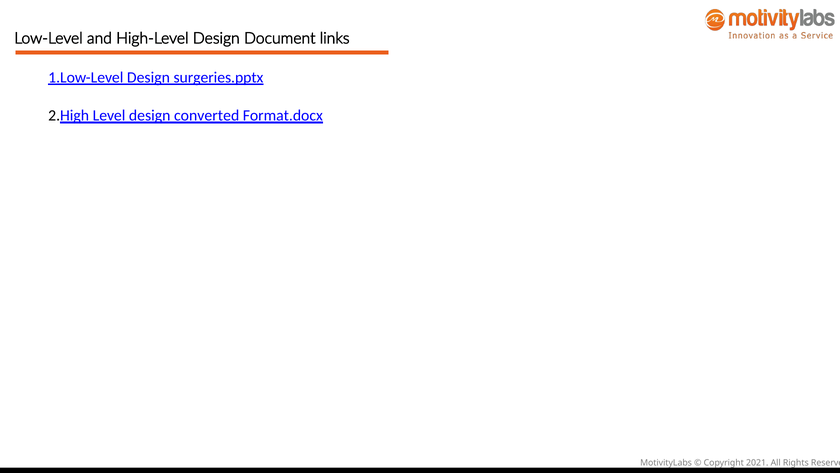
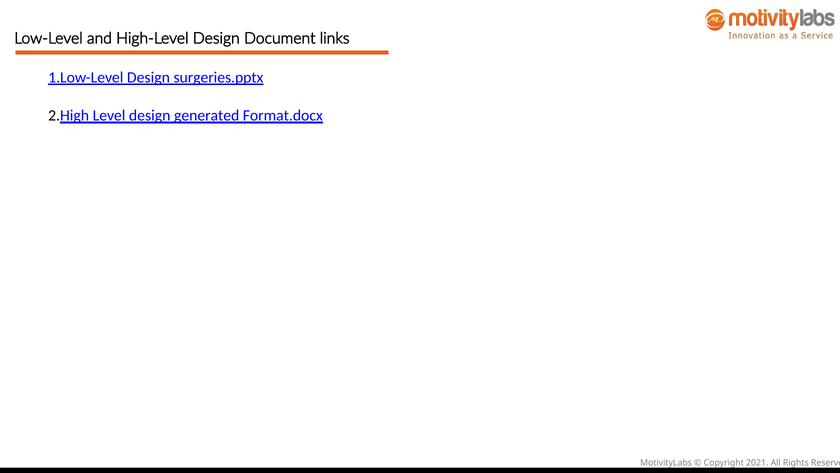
converted: converted -> generated
